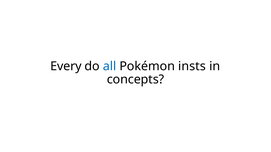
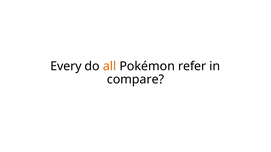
all colour: blue -> orange
insts: insts -> refer
concepts: concepts -> compare
